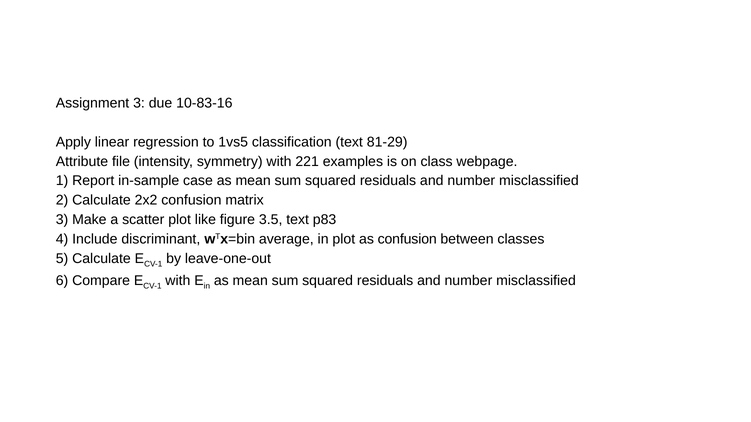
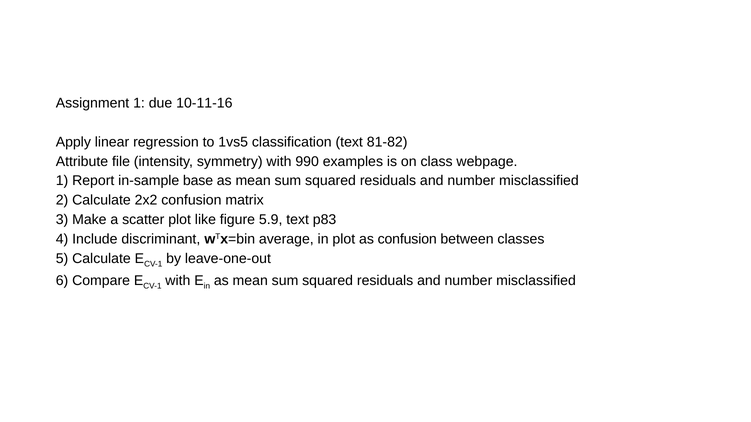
Assignment 3: 3 -> 1
10-83-16: 10-83-16 -> 10-11-16
81-29: 81-29 -> 81-82
221: 221 -> 990
case: case -> base
3.5: 3.5 -> 5.9
